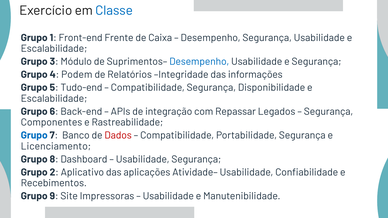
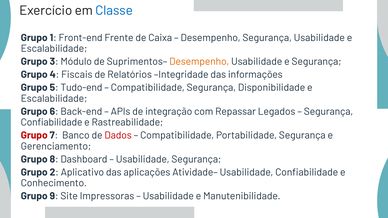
Desempenho at (199, 62) colour: blue -> orange
Podem: Podem -> Fiscais
Componentes at (52, 122): Componentes -> Confiabilidade
Grupo at (34, 136) colour: blue -> red
Licenciamento: Licenciamento -> Gerenciamento
Recebimentos: Recebimentos -> Conhecimento
